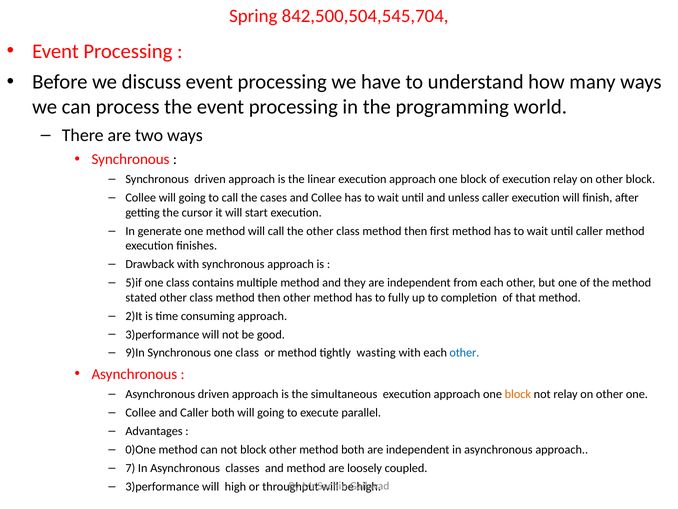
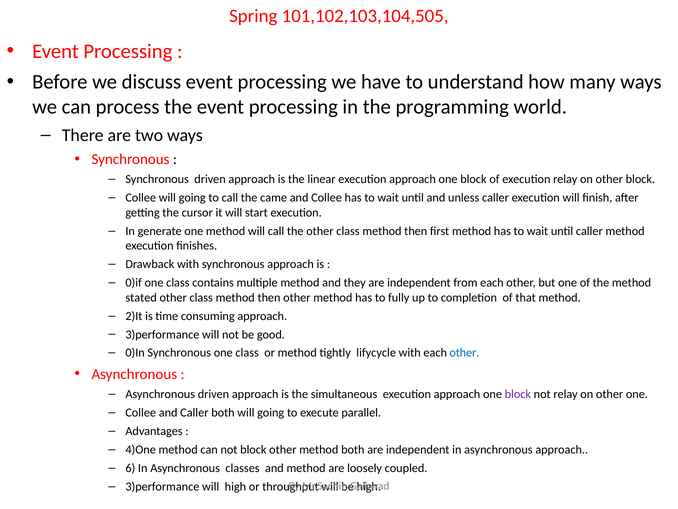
842,500,504,545,704: 842,500,504,545,704 -> 101,102,103,104,505
cases: cases -> came
5)if: 5)if -> 0)if
9)In: 9)In -> 0)In
wasting: wasting -> lifycycle
block at (518, 394) colour: orange -> purple
0)One: 0)One -> 4)One
7: 7 -> 6
